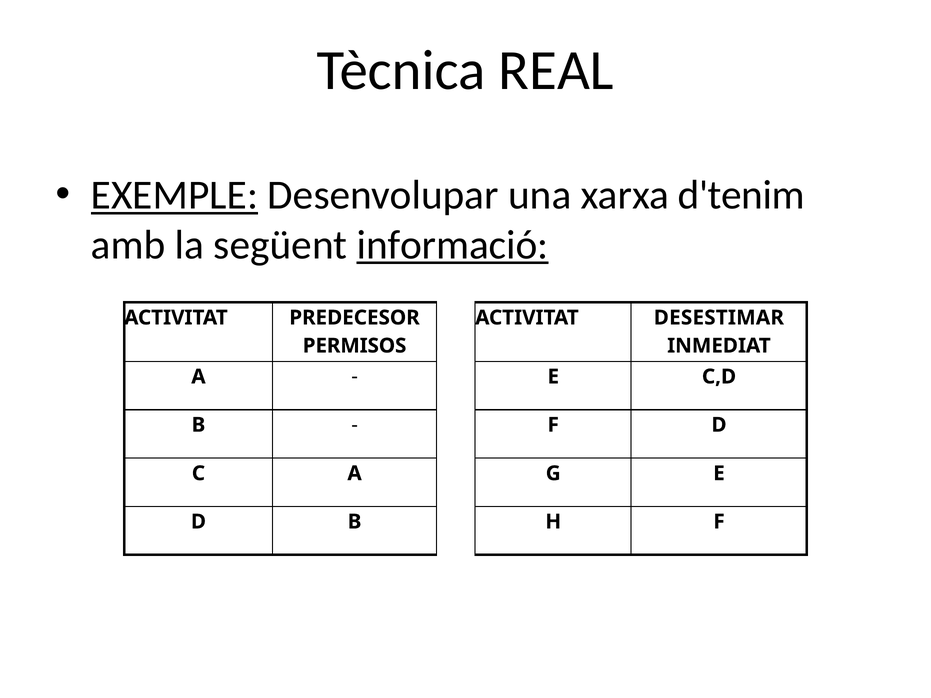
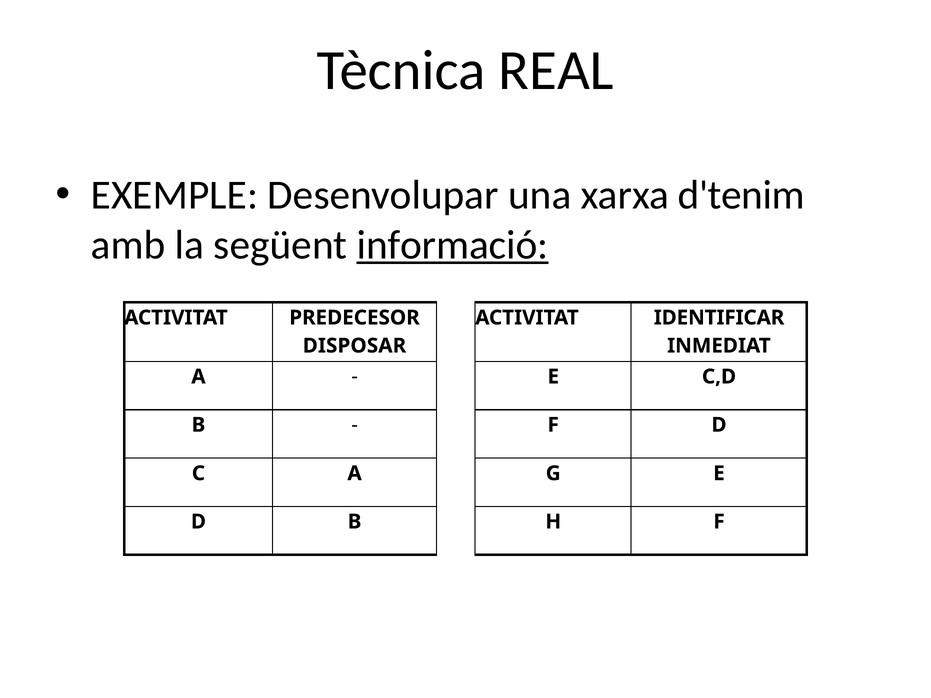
EXEMPLE underline: present -> none
DESESTIMAR: DESESTIMAR -> IDENTIFICAR
PERMISOS: PERMISOS -> DISPOSAR
